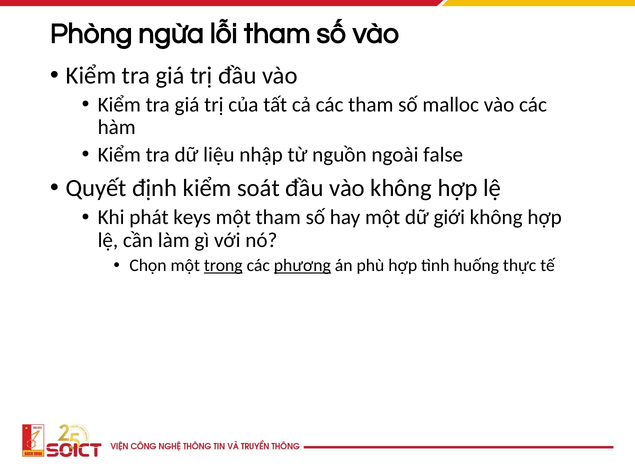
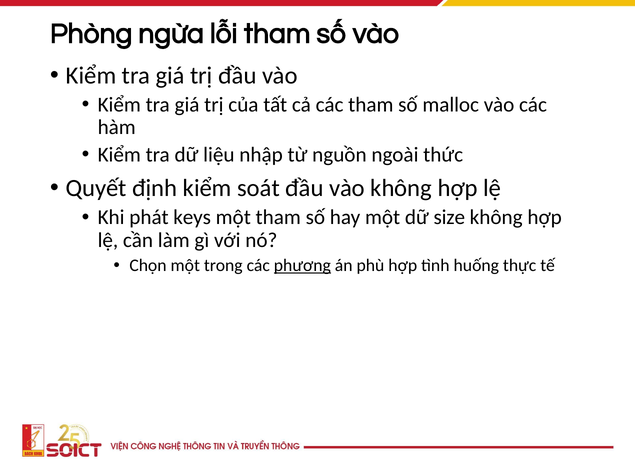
false: false -> thức
giới: giới -> size
trong underline: present -> none
